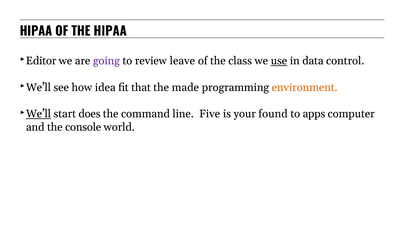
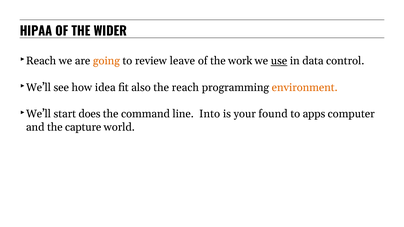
THE HIPAA: HIPAA -> WIDER
Editor at (41, 61): Editor -> Reach
going colour: purple -> orange
class: class -> work
that: that -> also
the made: made -> reach
We’ll at (38, 114) underline: present -> none
Five: Five -> Into
console: console -> capture
